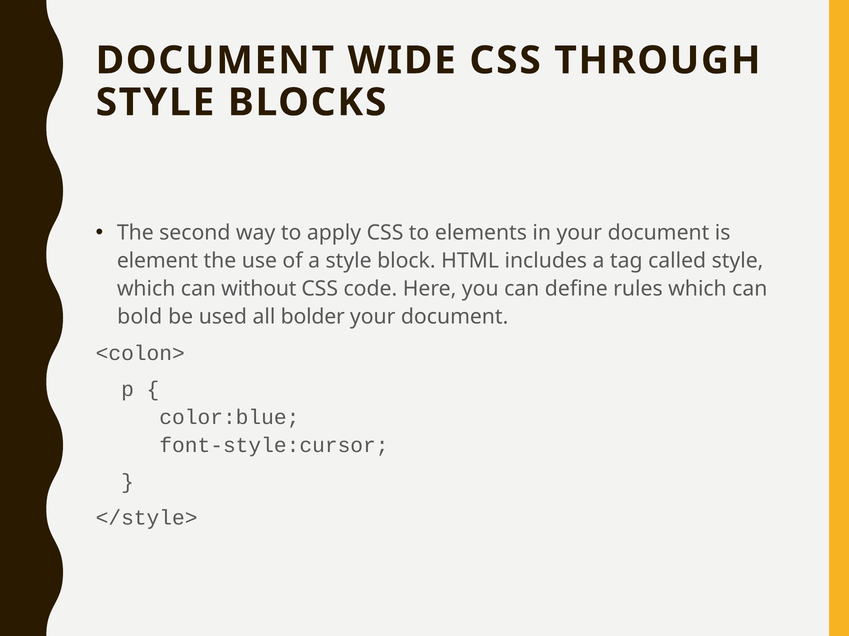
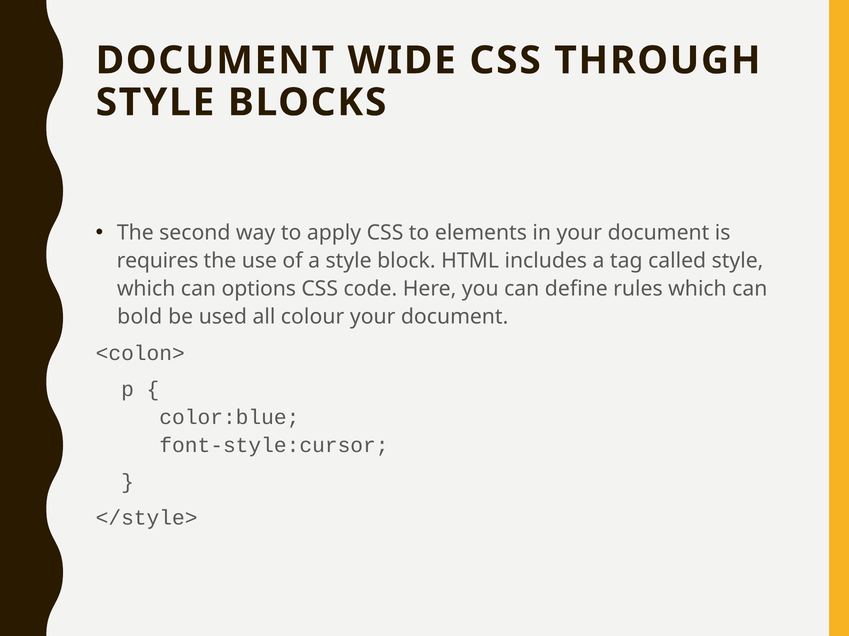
element: element -> requires
without: without -> options
bolder: bolder -> colour
